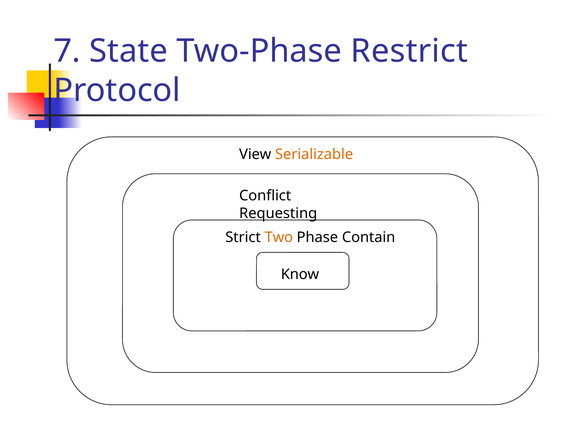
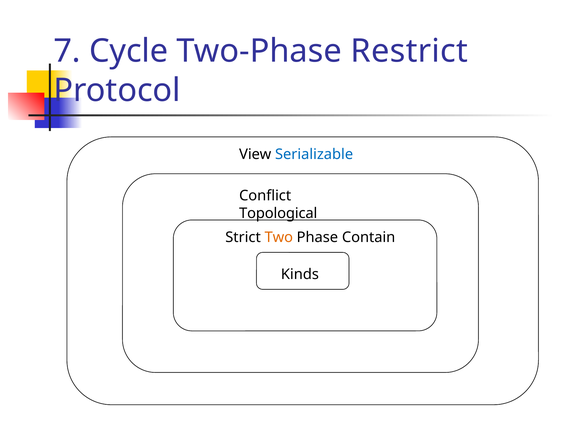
State: State -> Cycle
Serializable colour: orange -> blue
Requesting: Requesting -> Topological
Know: Know -> Kinds
